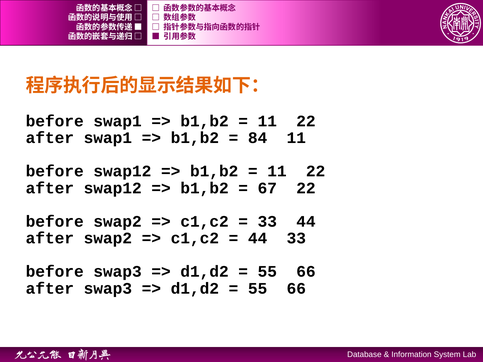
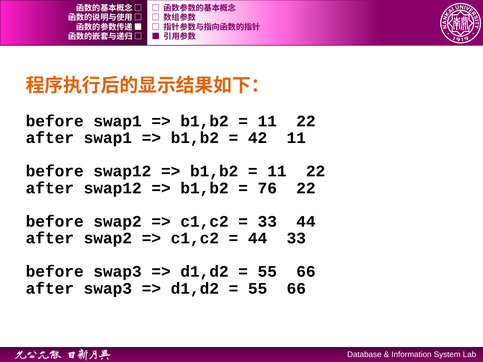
84: 84 -> 42
67: 67 -> 76
